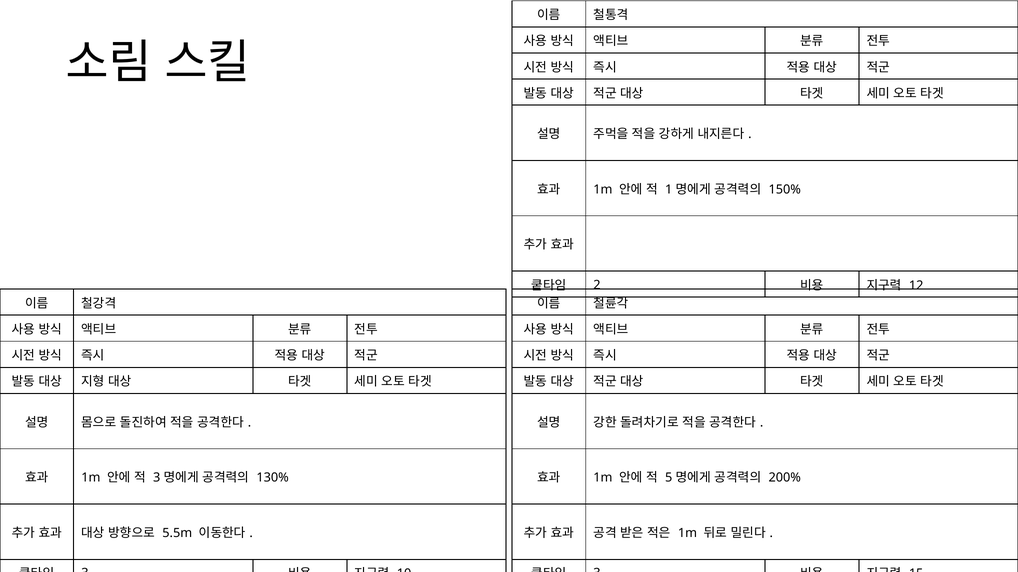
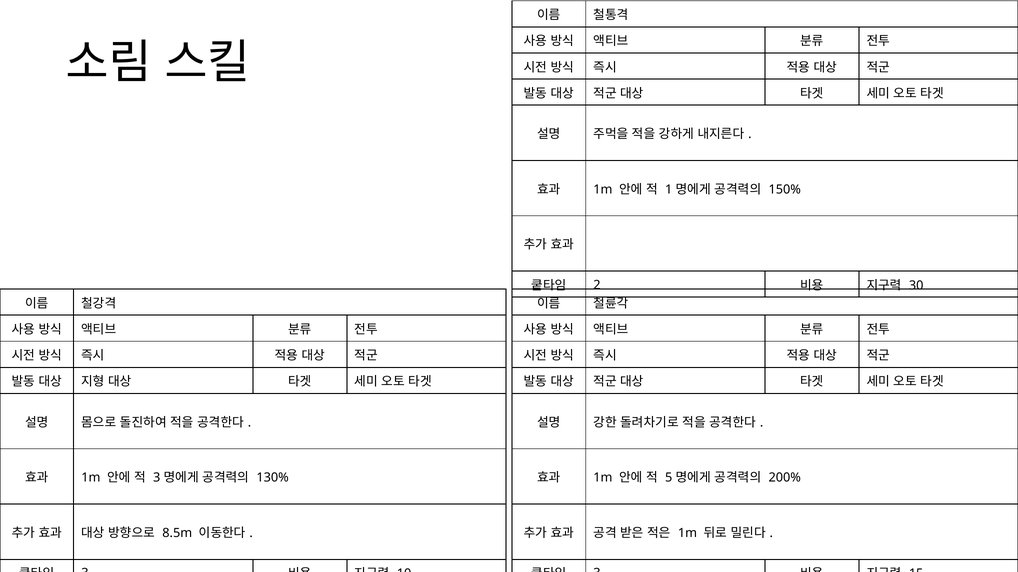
12: 12 -> 30
5.5m: 5.5m -> 8.5m
